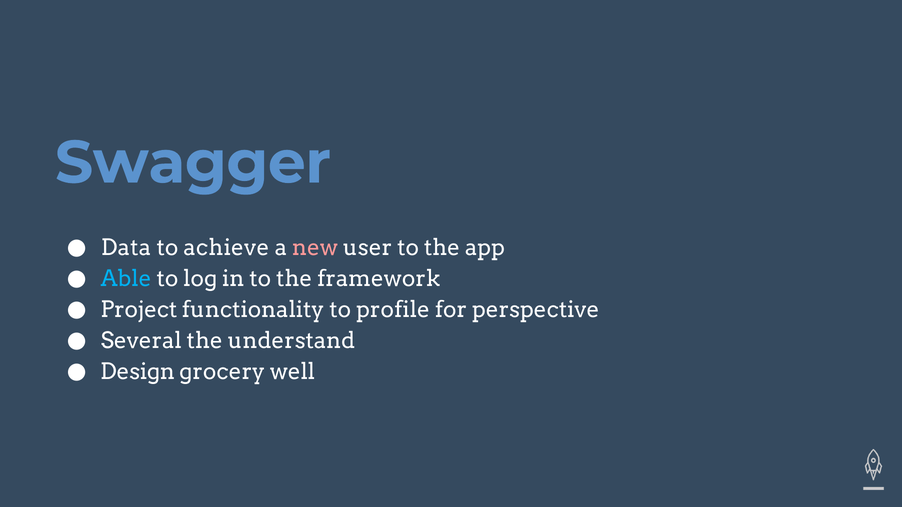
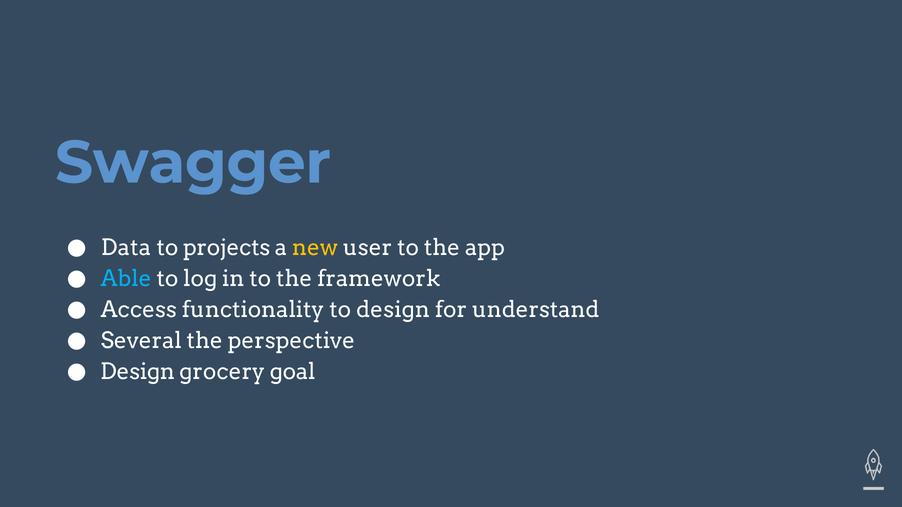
achieve: achieve -> projects
new colour: pink -> yellow
Project: Project -> Access
to profile: profile -> design
perspective: perspective -> understand
understand: understand -> perspective
well: well -> goal
